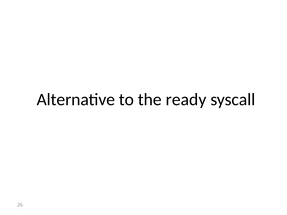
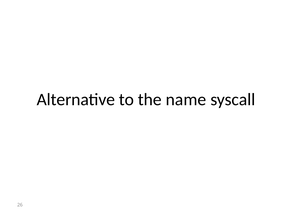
ready: ready -> name
